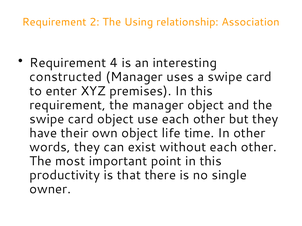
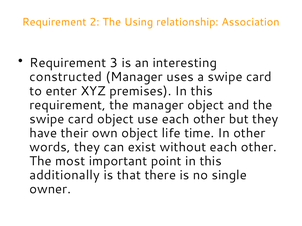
4: 4 -> 3
productivity: productivity -> additionally
